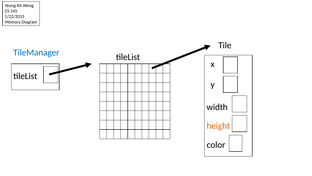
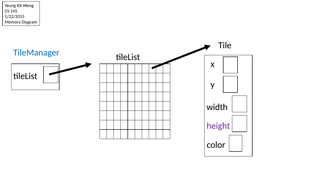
height colour: orange -> purple
